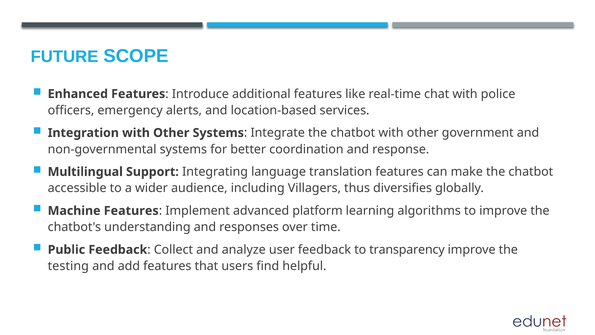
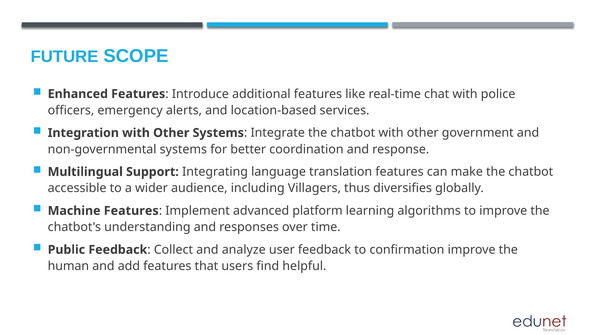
transparency: transparency -> confirmation
testing: testing -> human
